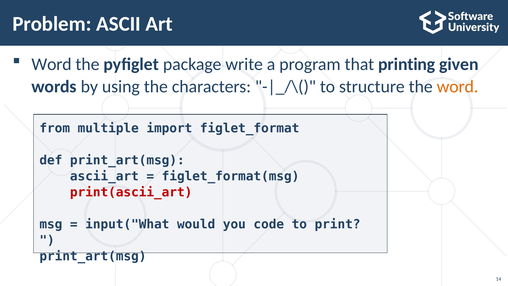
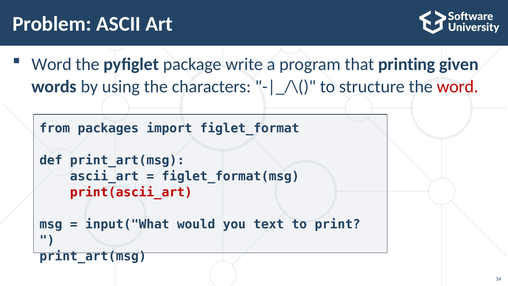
word at (458, 87) colour: orange -> red
multiple: multiple -> packages
code: code -> text
